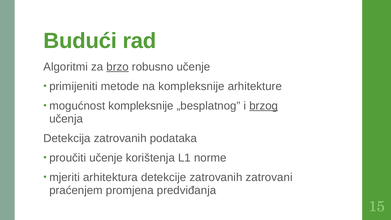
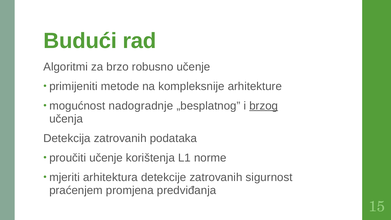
brzo underline: present -> none
mogućnost kompleksnije: kompleksnije -> nadogradnje
zatrovani: zatrovani -> sigurnost
